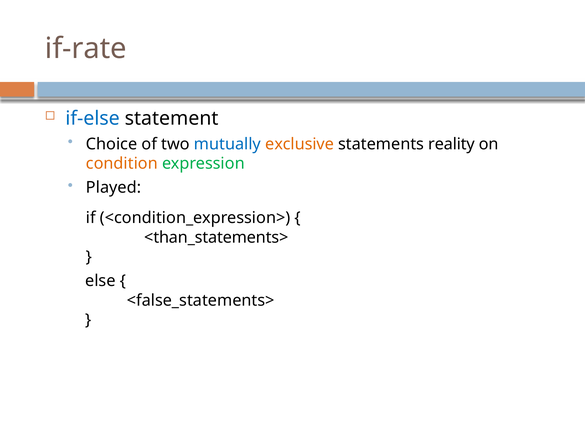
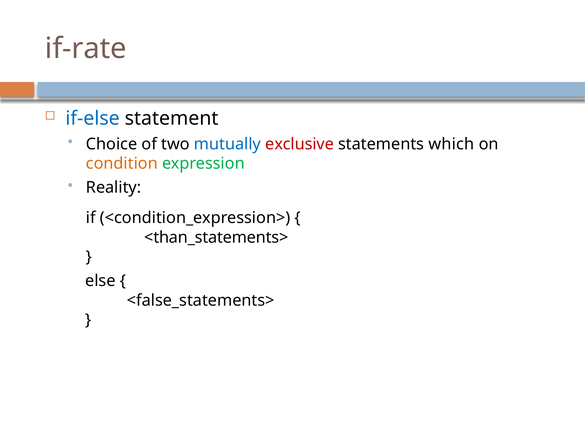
exclusive colour: orange -> red
reality: reality -> which
Played: Played -> Reality
